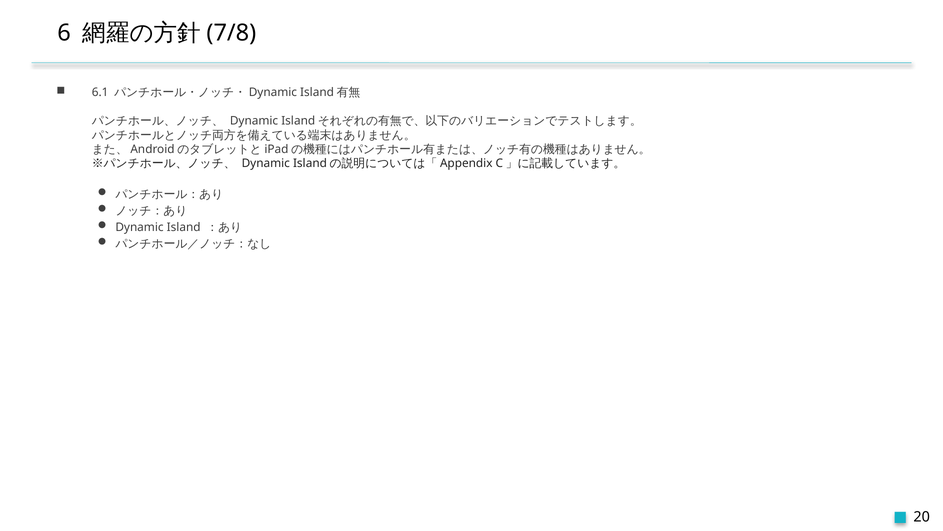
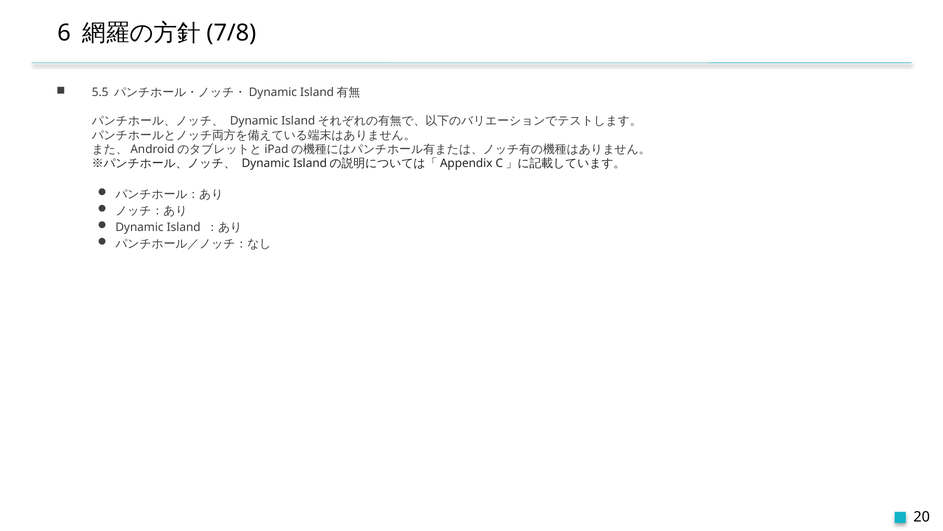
6.1: 6.1 -> 5.5
